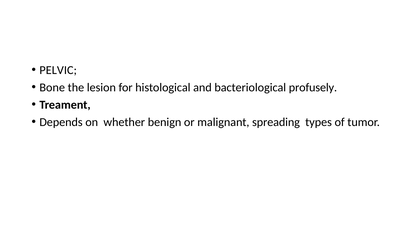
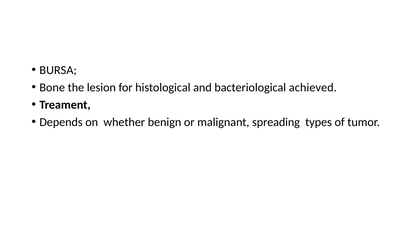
PELVIC: PELVIC -> BURSA
profusely: profusely -> achieved
